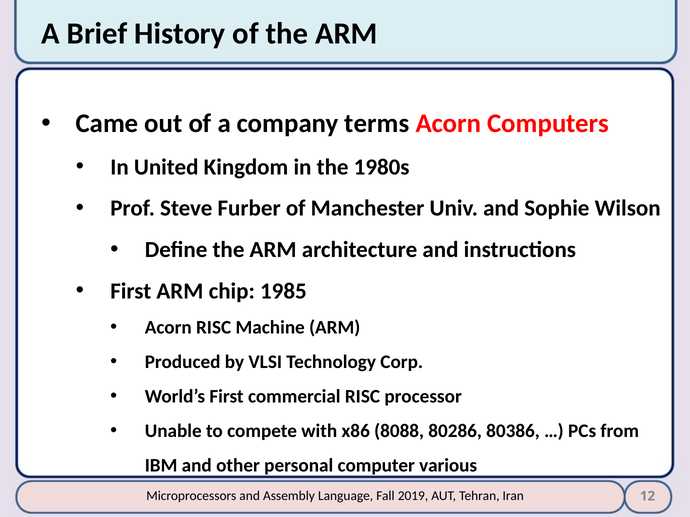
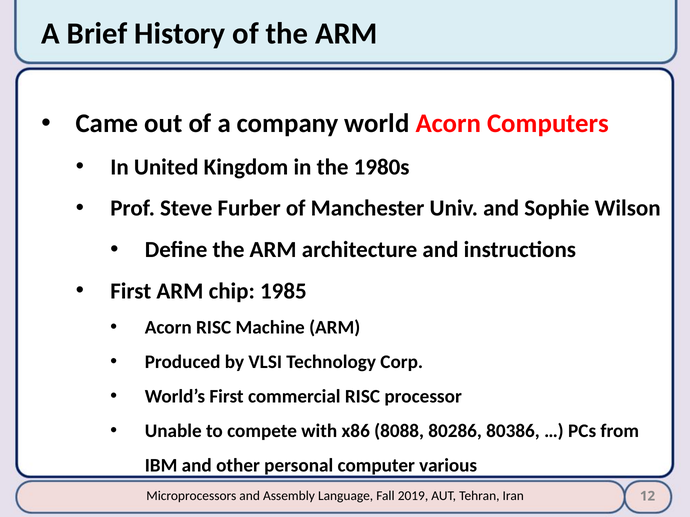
terms: terms -> world
